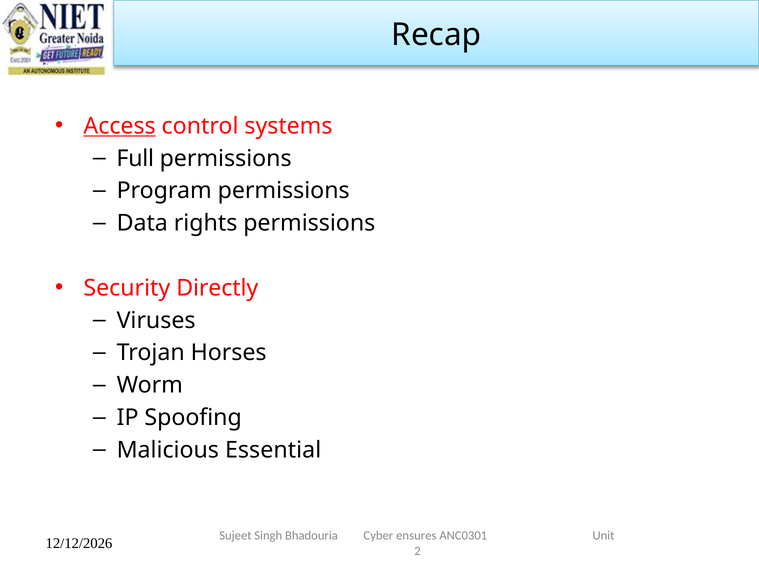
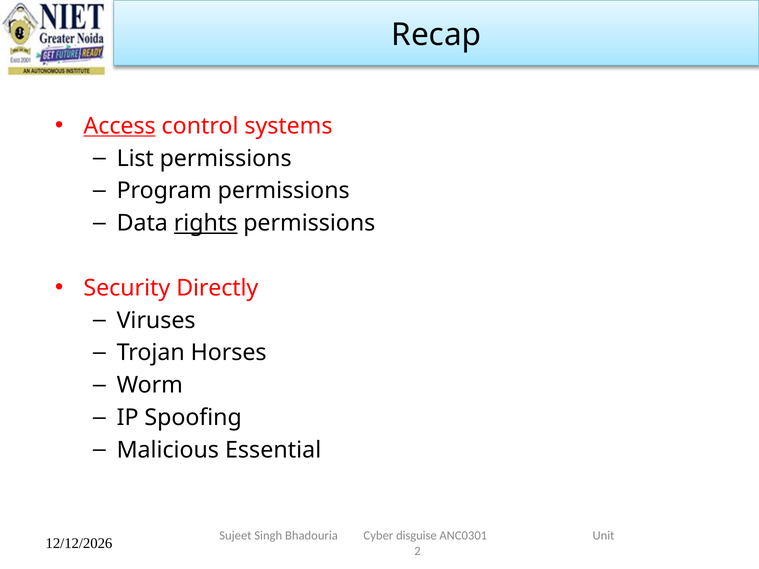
Full: Full -> List
rights underline: none -> present
ensures: ensures -> disguise
